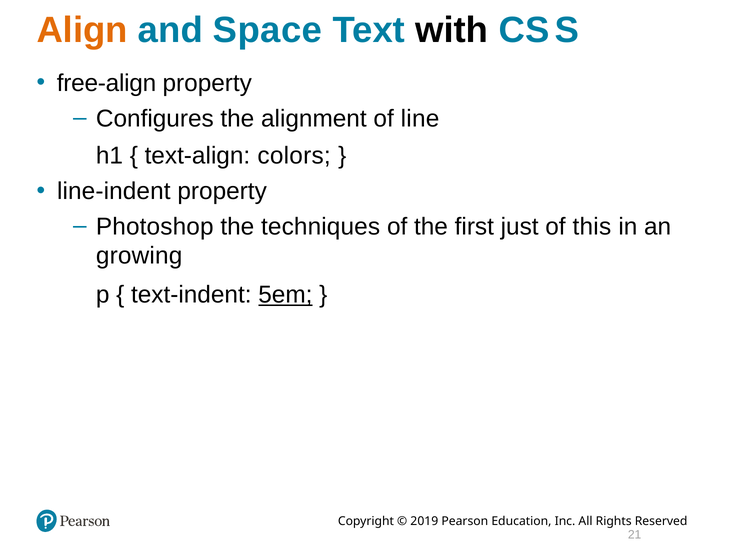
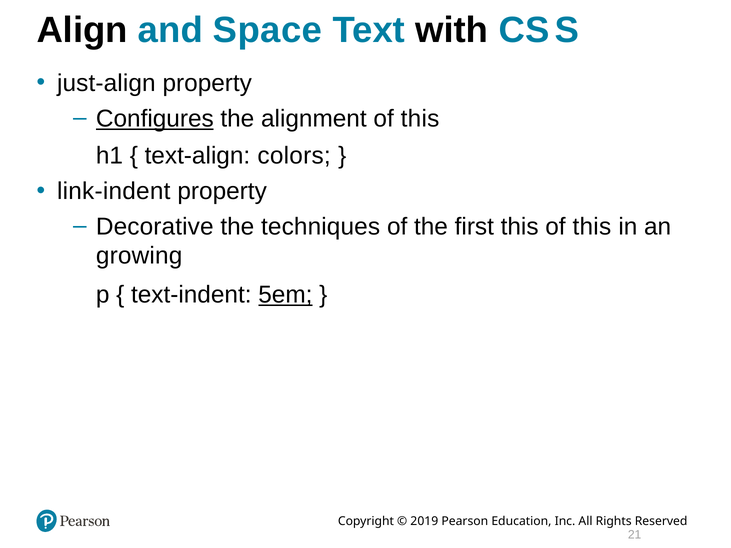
Align colour: orange -> black
free-align: free-align -> just-align
Configures underline: none -> present
alignment of line: line -> this
line-indent: line-indent -> link-indent
Photoshop: Photoshop -> Decorative
first just: just -> this
